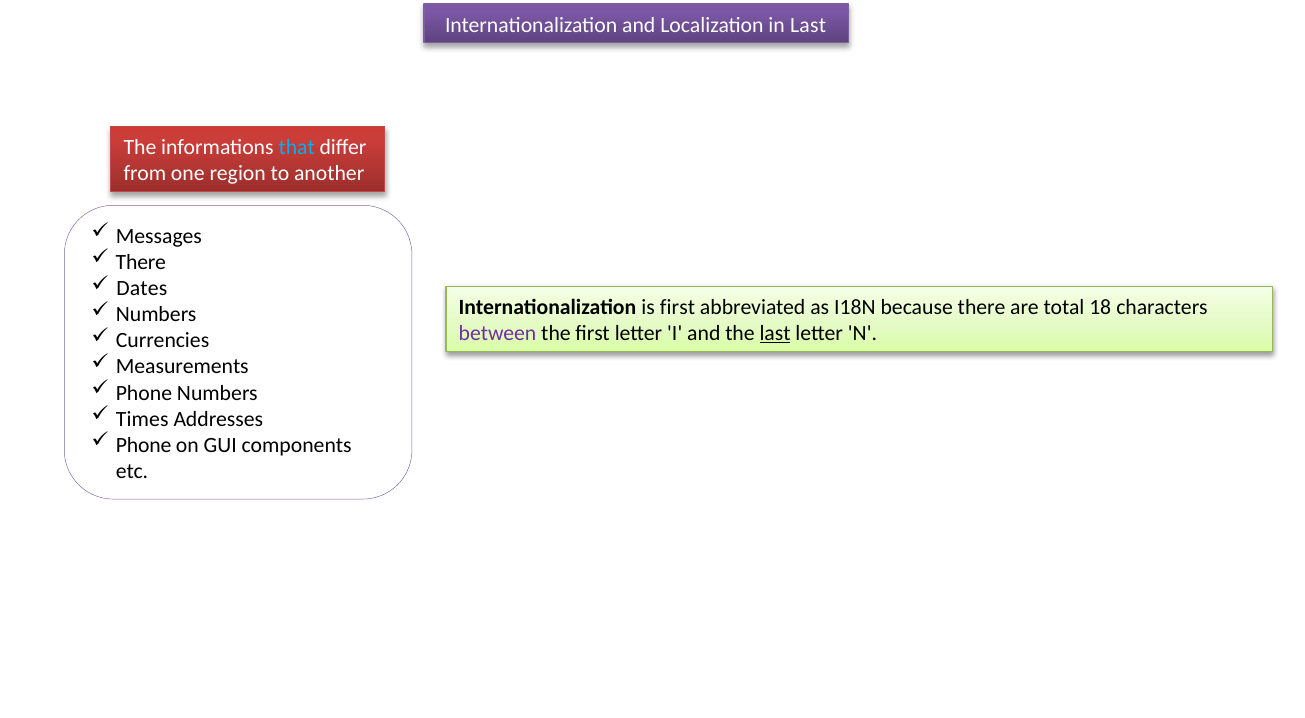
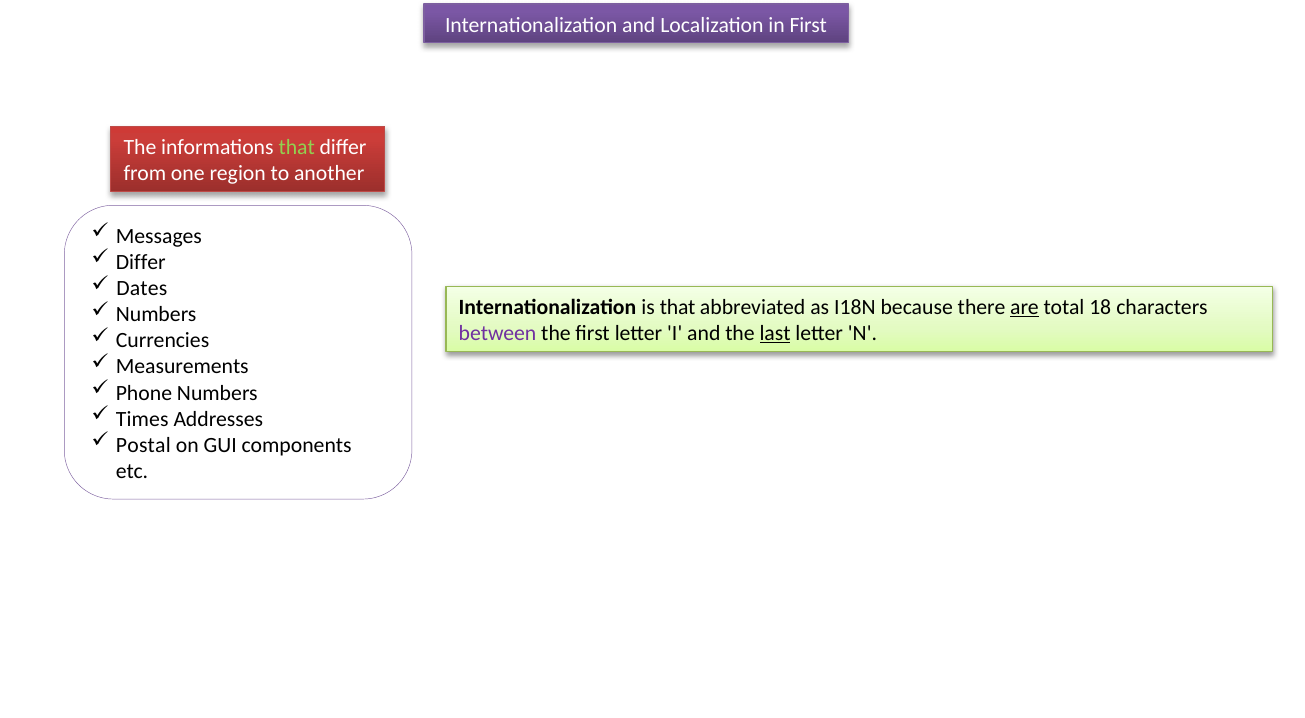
in Last: Last -> First
that at (297, 147) colour: light blue -> light green
There at (141, 262): There -> Differ
is first: first -> that
are underline: none -> present
Phone at (144, 445): Phone -> Postal
